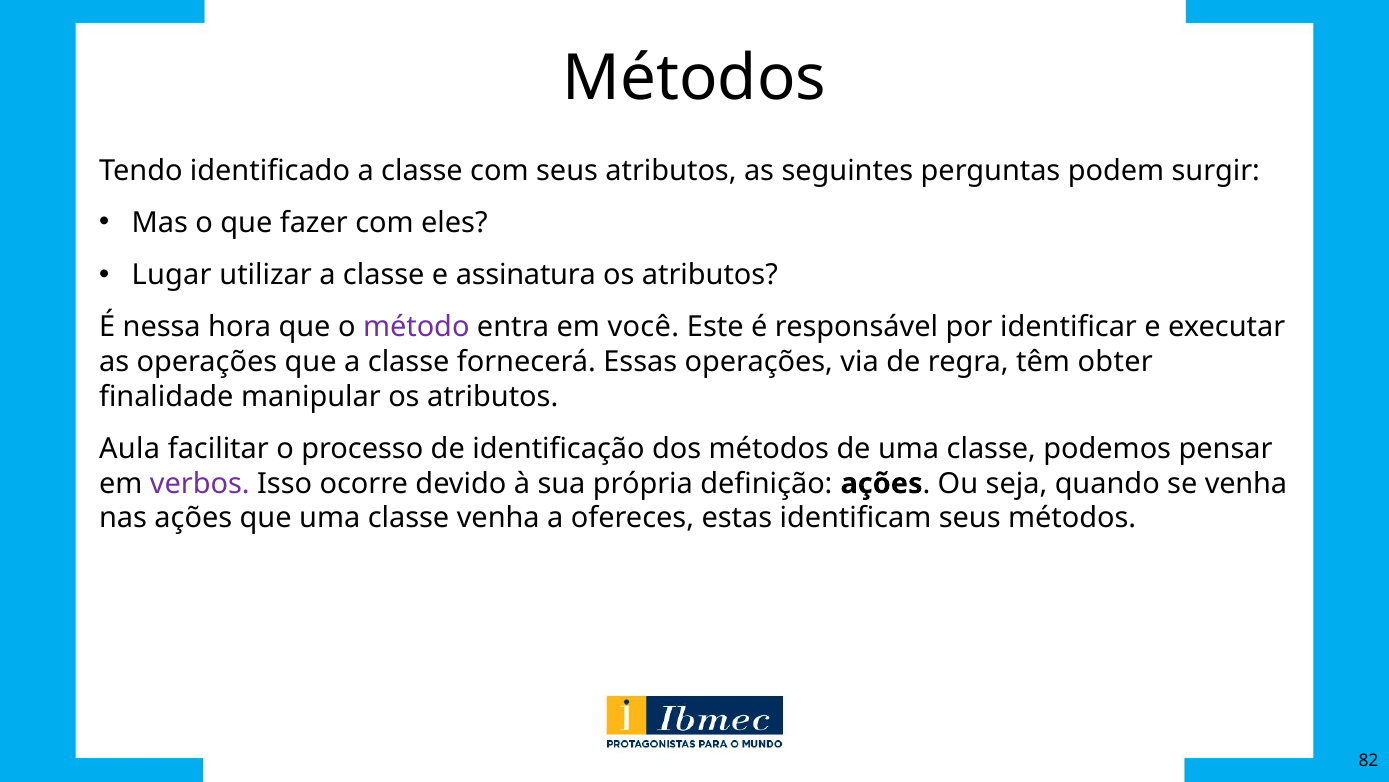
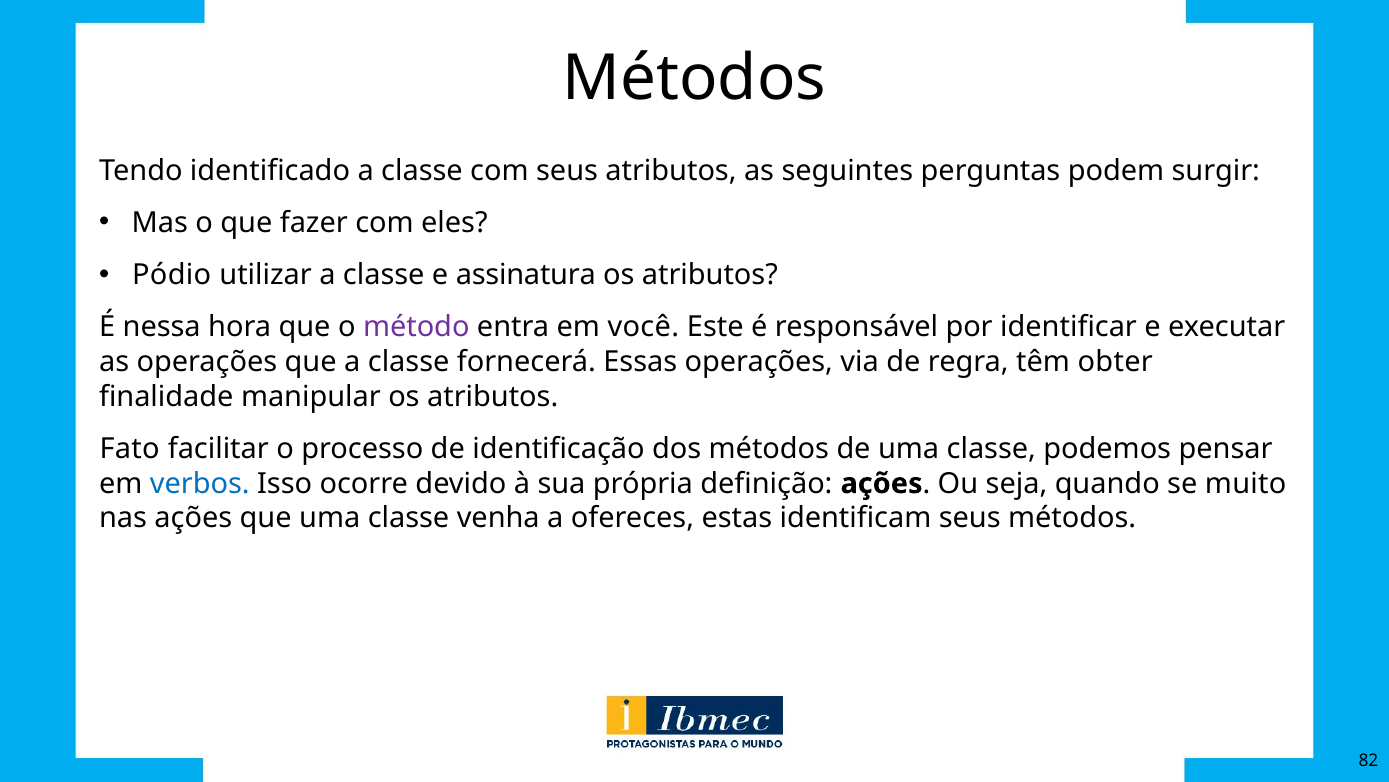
Lugar: Lugar -> Pódio
Aula: Aula -> Fato
verbos colour: purple -> blue
se venha: venha -> muito
